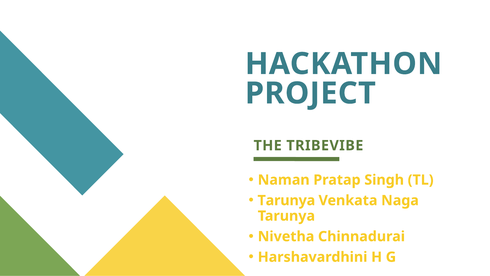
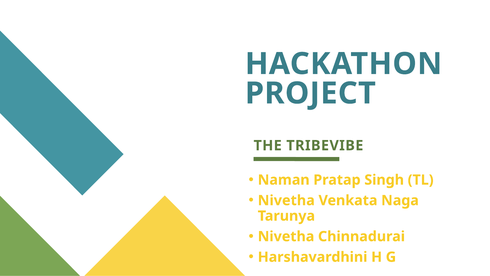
Tarunya at (286, 200): Tarunya -> Nivetha
